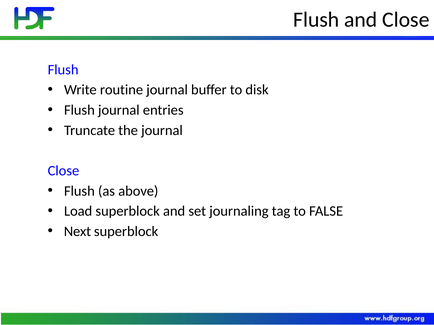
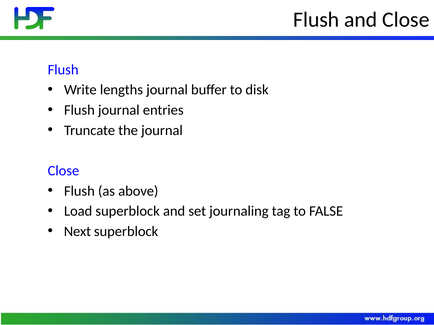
routine: routine -> lengths
